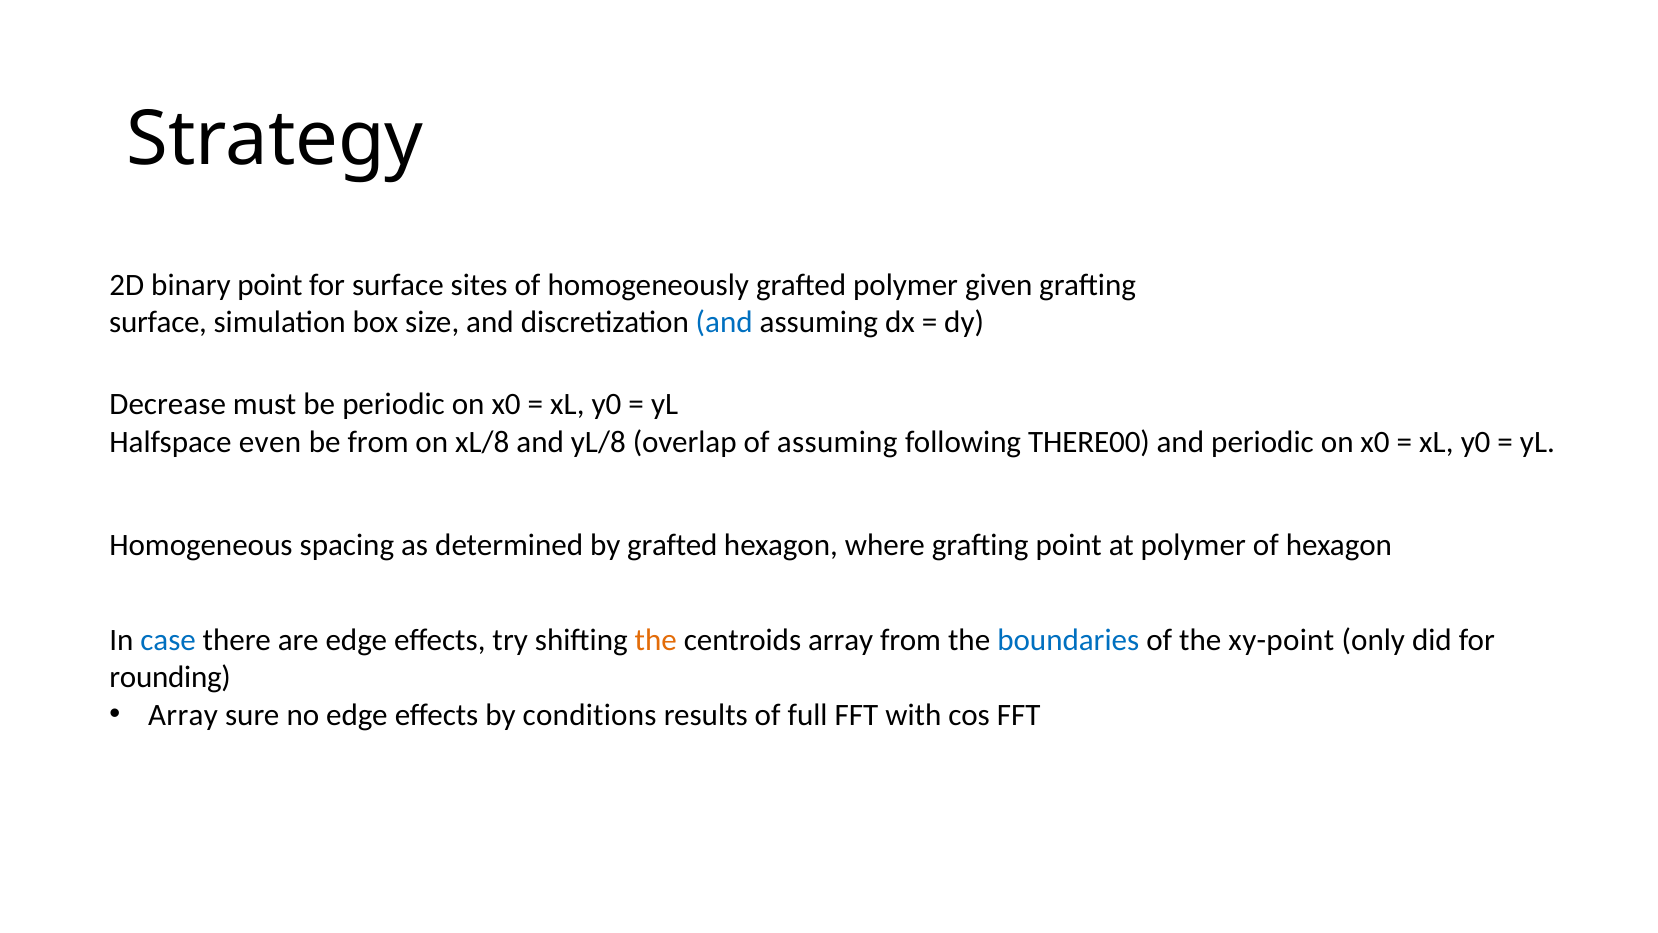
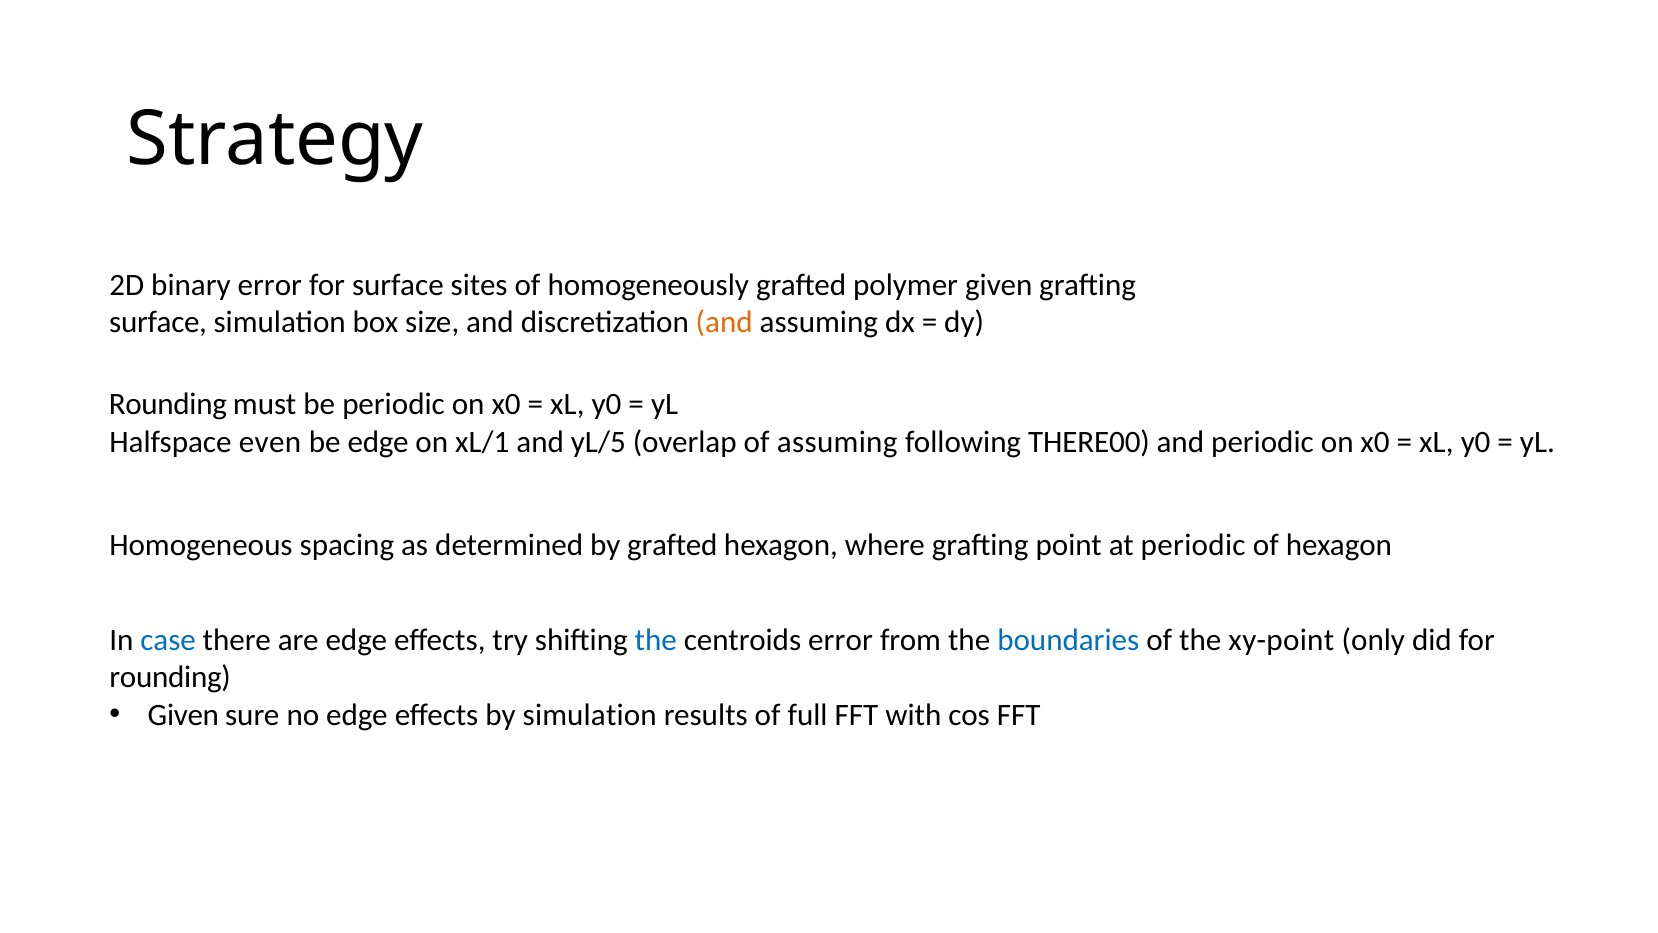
binary point: point -> error
and at (724, 322) colour: blue -> orange
Decrease at (168, 404): Decrease -> Rounding
be from: from -> edge
xL/8: xL/8 -> xL/1
yL/8: yL/8 -> yL/5
at polymer: polymer -> periodic
the at (656, 640) colour: orange -> blue
centroids array: array -> error
Array at (183, 715): Array -> Given
by conditions: conditions -> simulation
